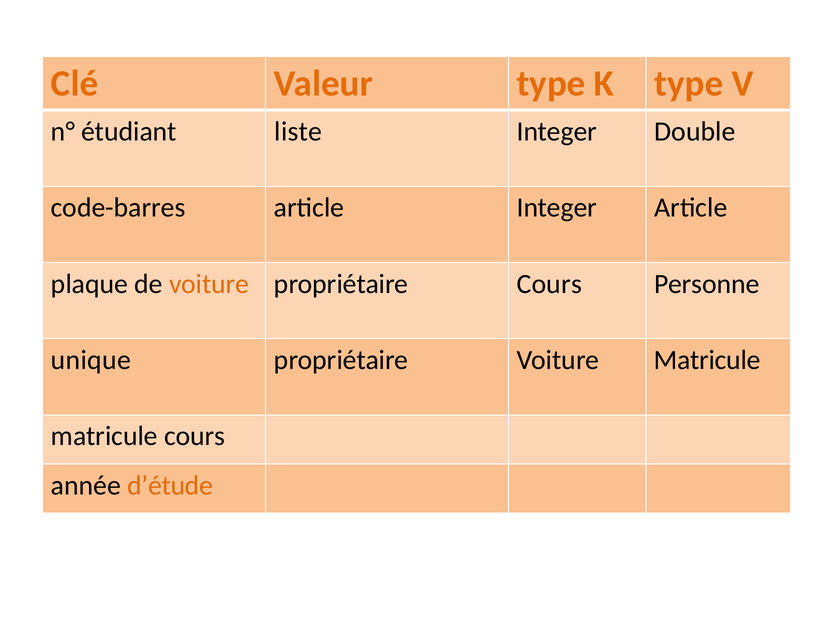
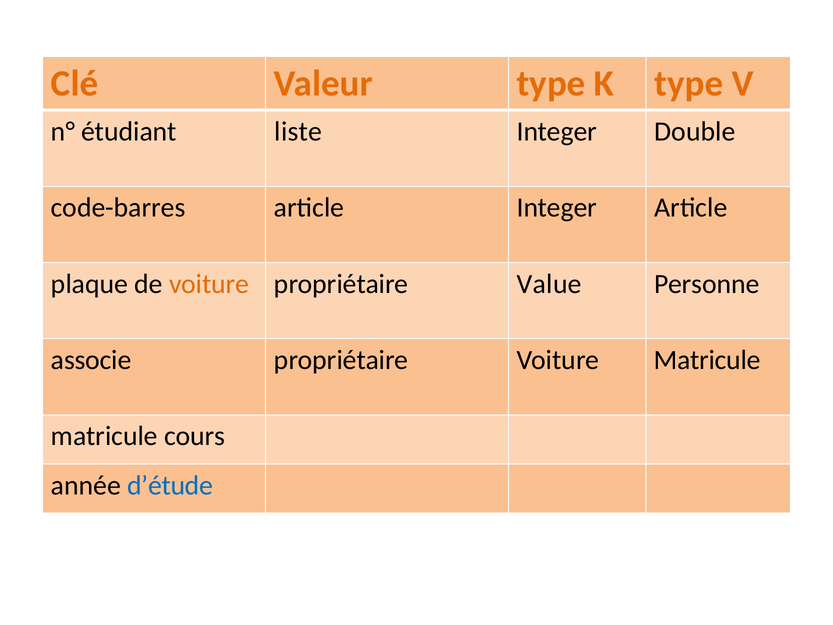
propriétaire Cours: Cours -> Value
unique: unique -> associe
d’étude colour: orange -> blue
